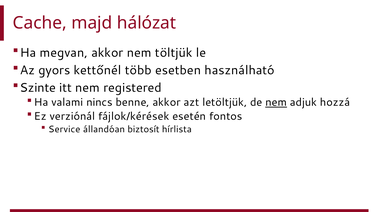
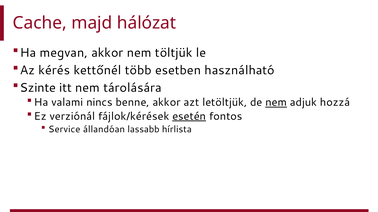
gyors: gyors -> kérés
registered: registered -> tárolására
esetén underline: none -> present
biztosít: biztosít -> lassabb
